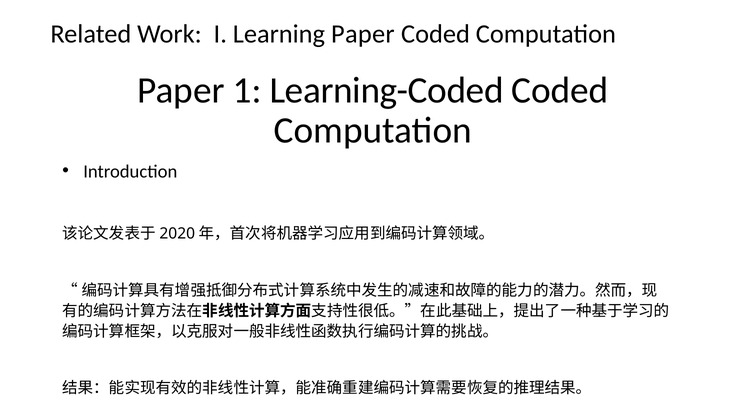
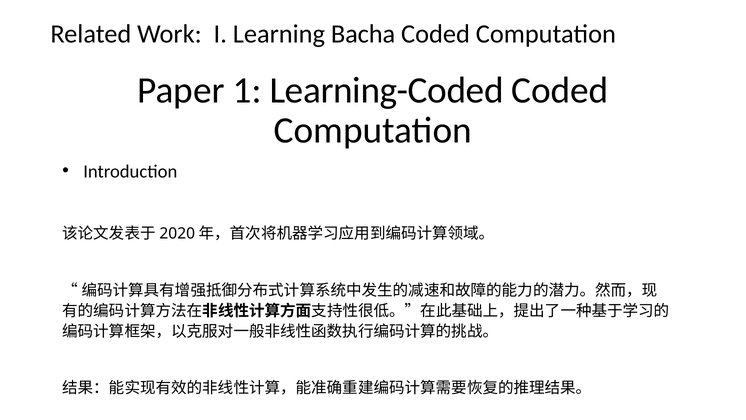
Learning Paper: Paper -> Bacha
